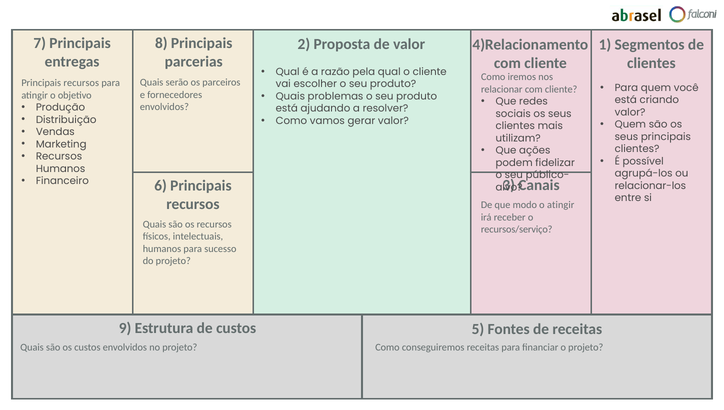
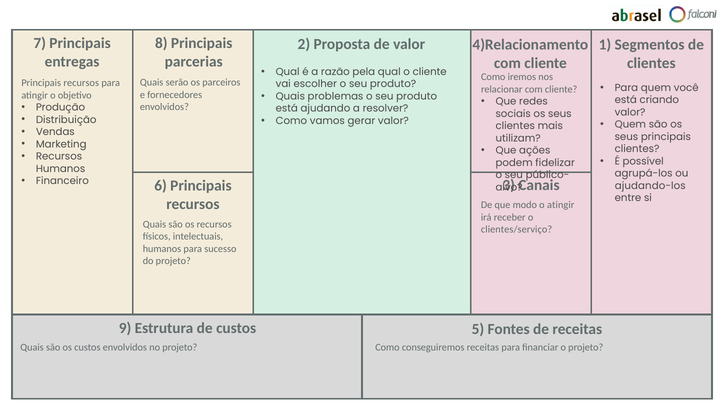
relacionar-los: relacionar-los -> ajudando-los
recursos/serviço: recursos/serviço -> clientes/serviço
